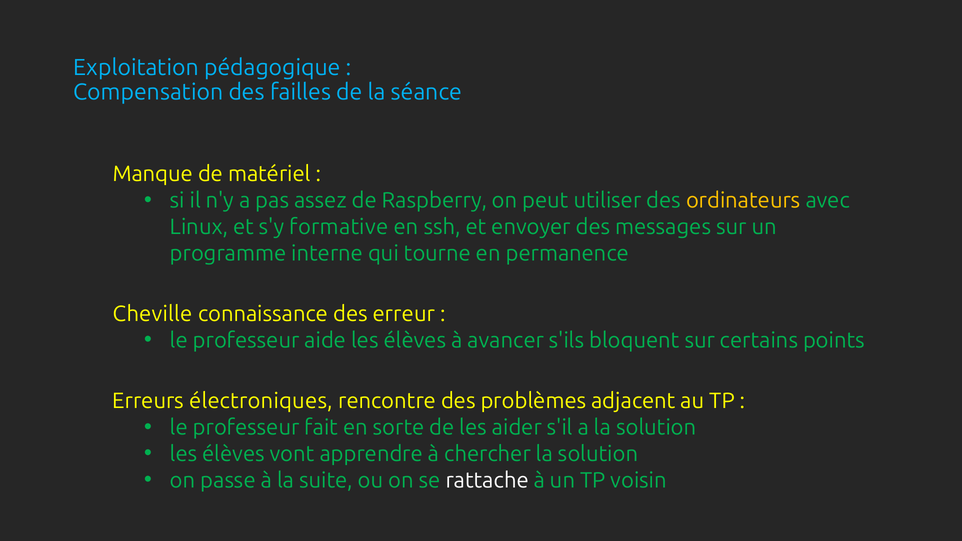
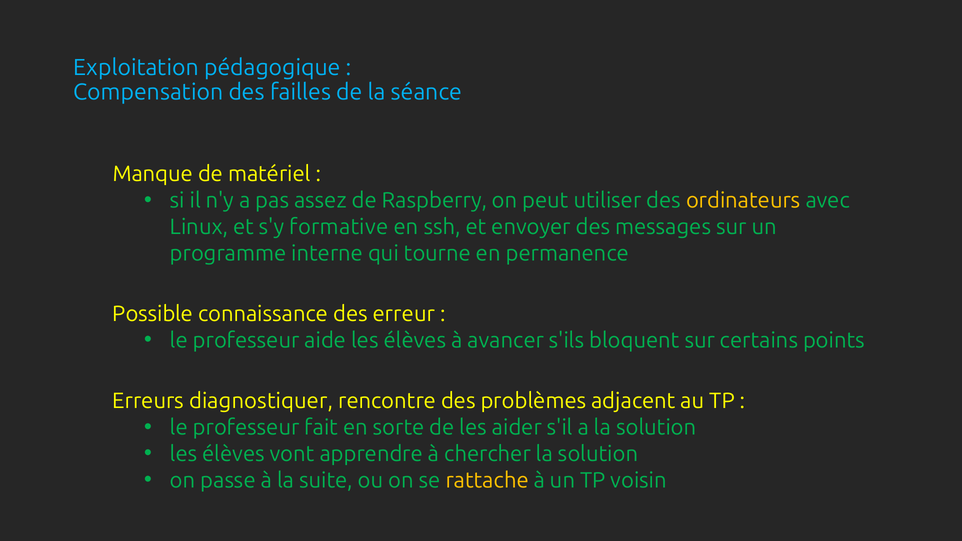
Cheville: Cheville -> Possible
électroniques: électroniques -> diagnostiquer
rattache colour: white -> yellow
